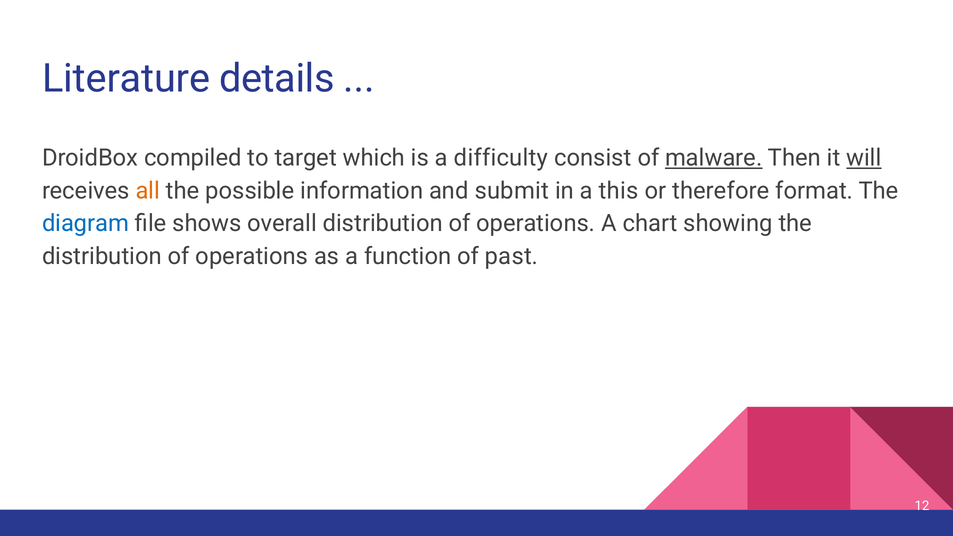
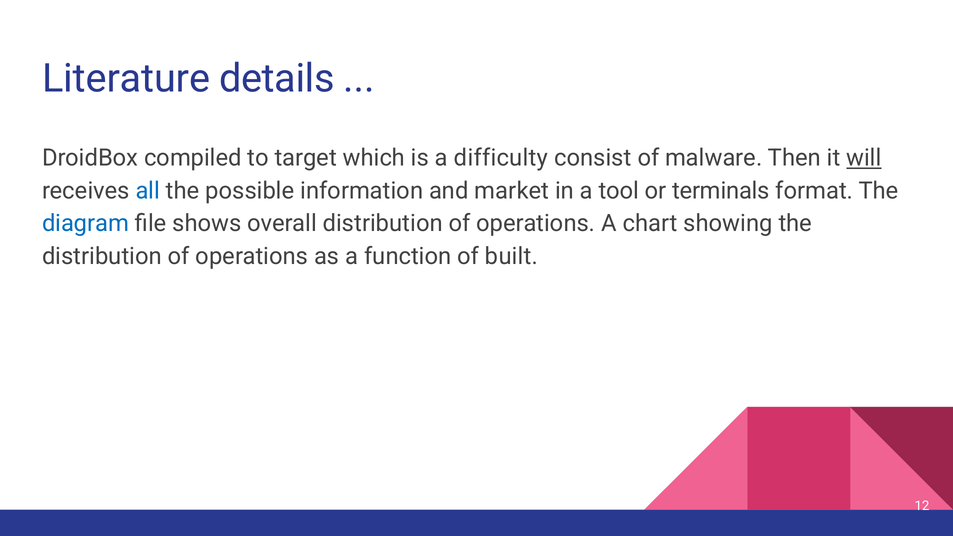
malware underline: present -> none
all colour: orange -> blue
submit: submit -> market
this: this -> tool
therefore: therefore -> terminals
past: past -> built
